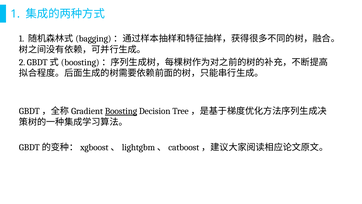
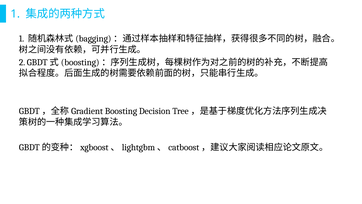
Boosting underline: present -> none
